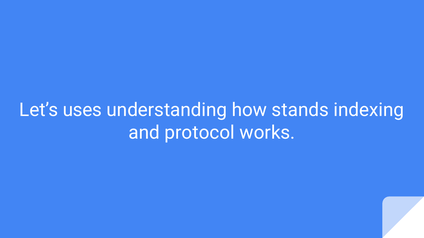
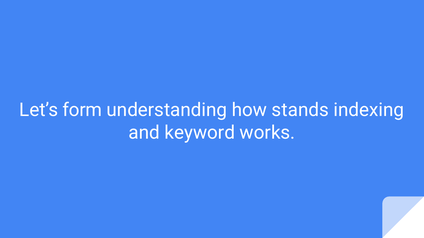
uses: uses -> form
protocol: protocol -> keyword
